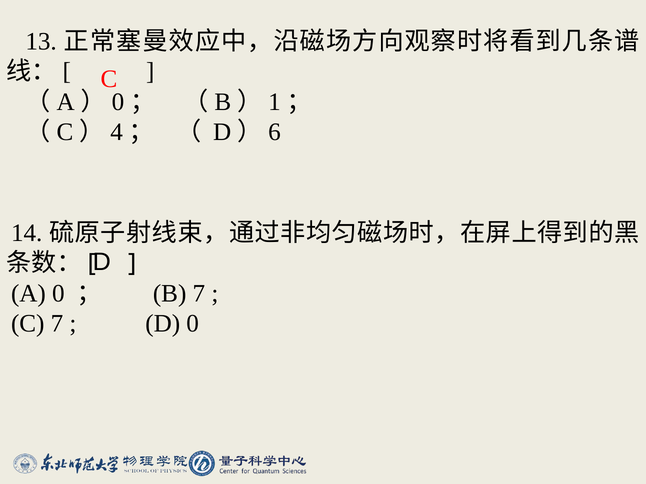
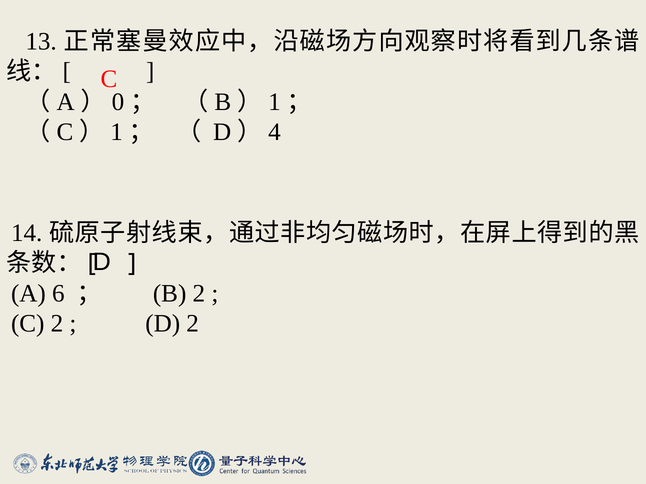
4 at (117, 132): 4 -> 1
6: 6 -> 4
A 0: 0 -> 6
B 7: 7 -> 2
C 7: 7 -> 2
D 0: 0 -> 2
